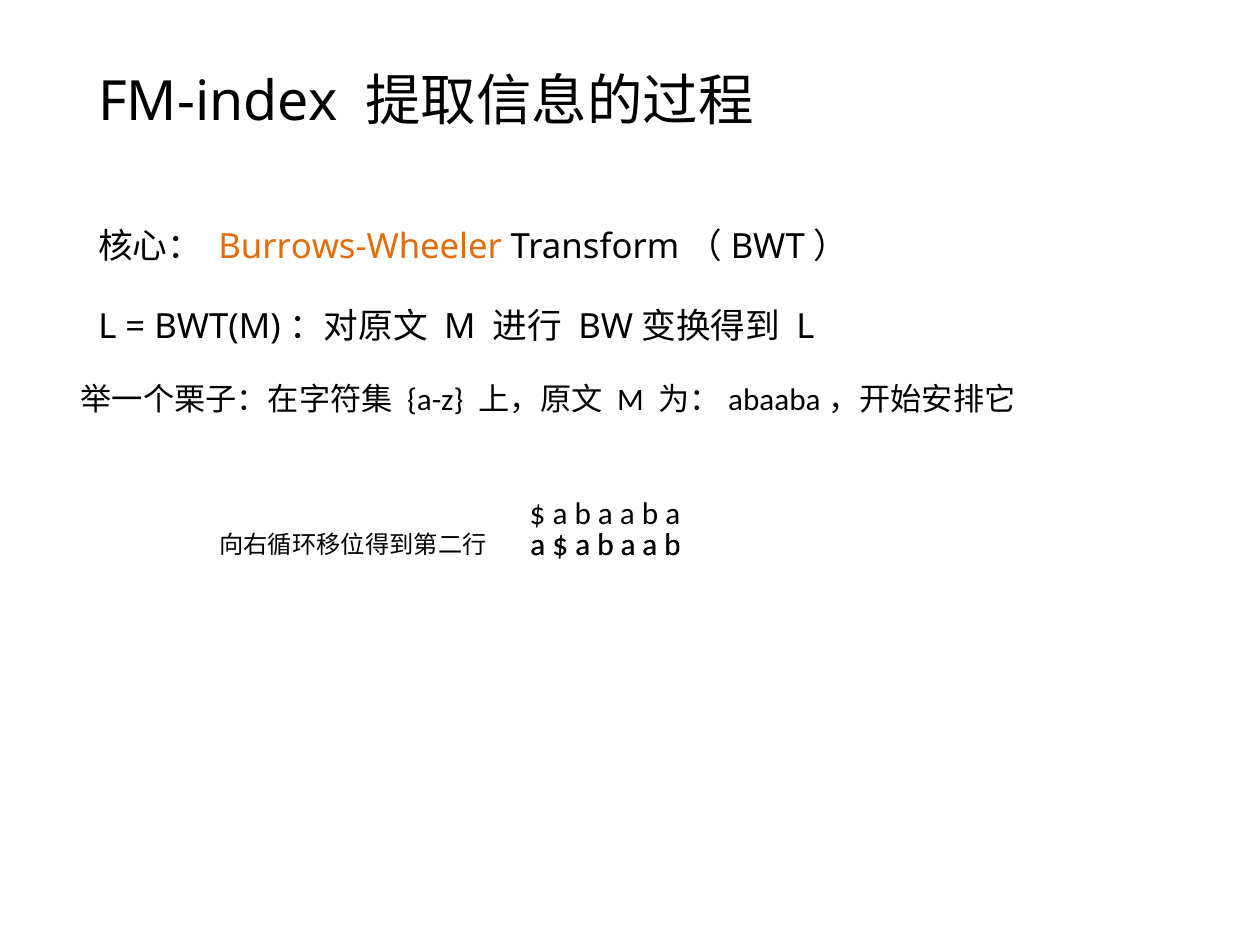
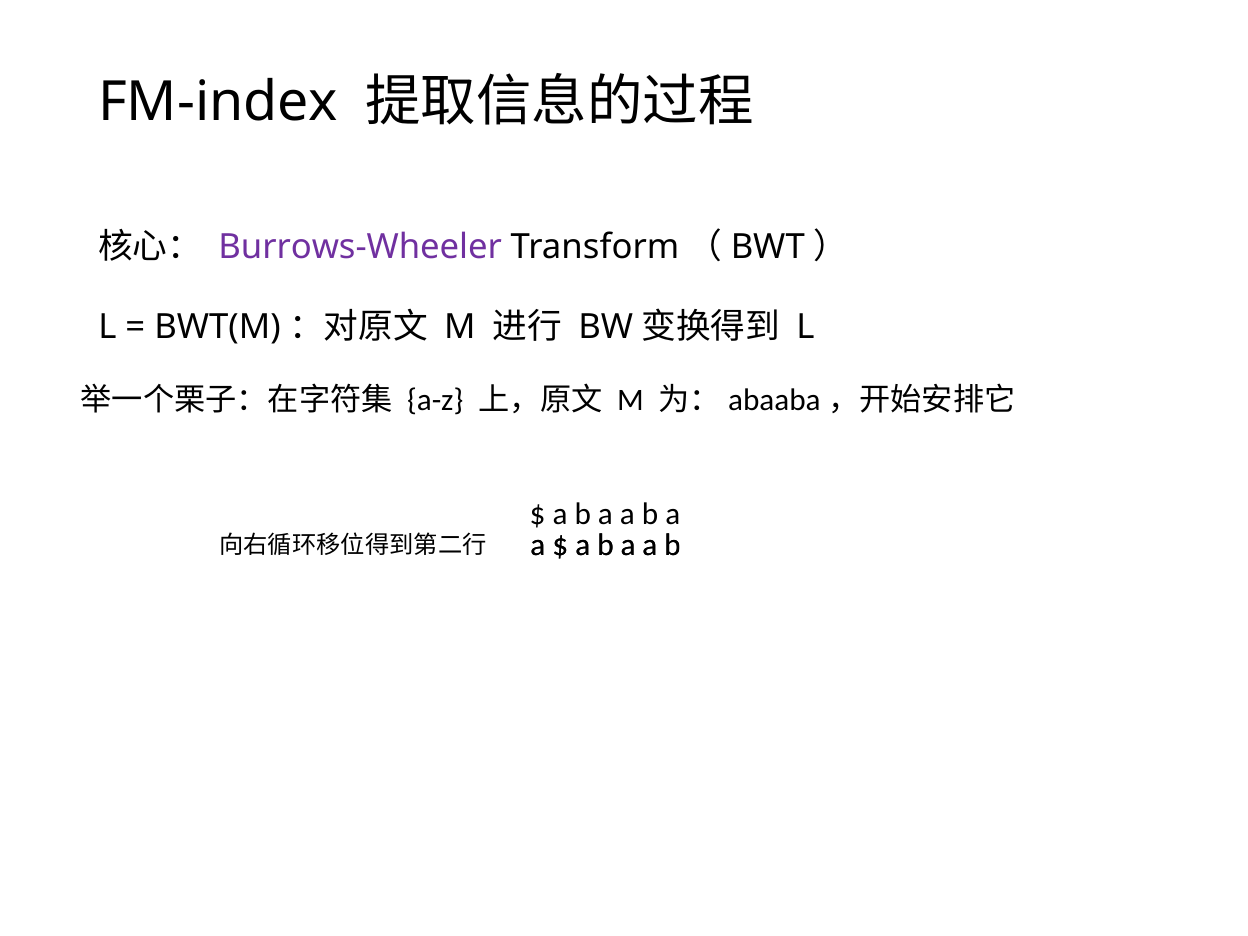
Burrows-Wheeler colour: orange -> purple
